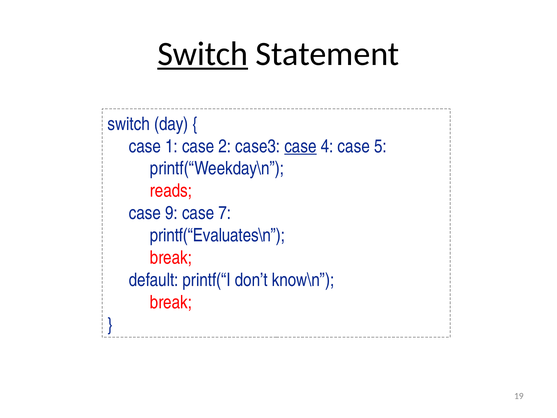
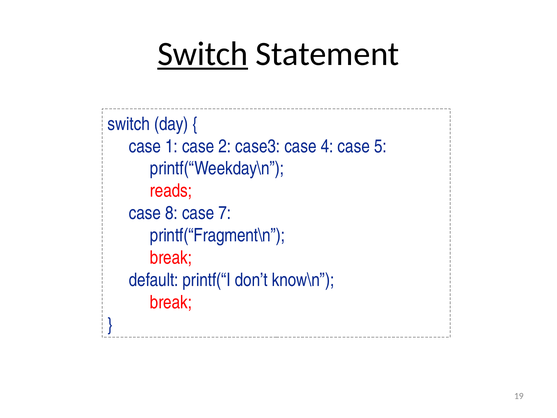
case at (300, 146) underline: present -> none
9: 9 -> 8
printf(“Evaluates\n: printf(“Evaluates\n -> printf(“Fragment\n
